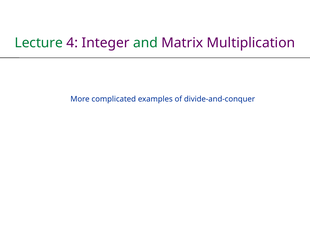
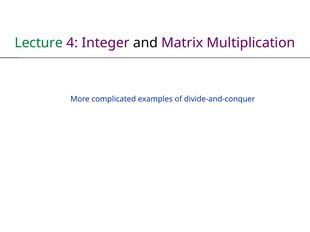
and colour: green -> black
